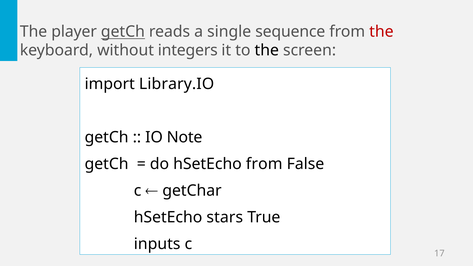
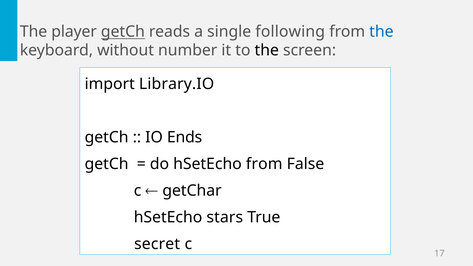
sequence: sequence -> following
the at (381, 32) colour: red -> blue
integers: integers -> number
Note: Note -> Ends
inputs: inputs -> secret
